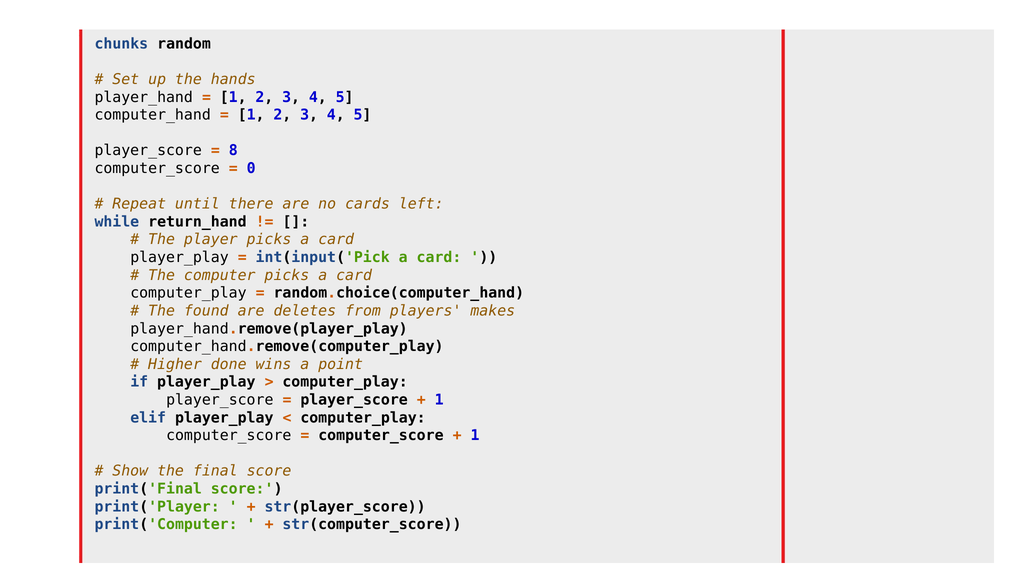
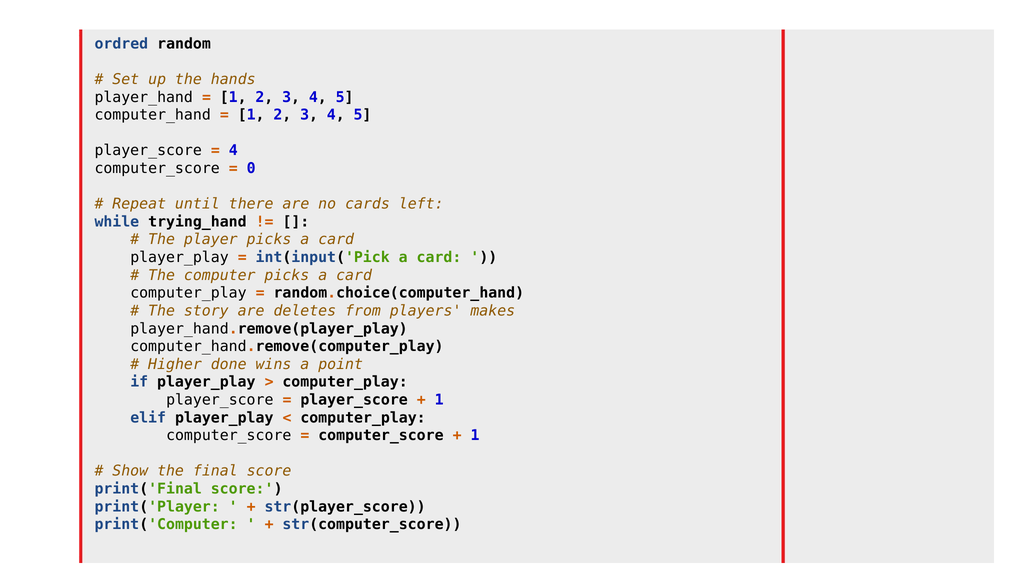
chunks: chunks -> ordred
8 at (233, 151): 8 -> 4
return_hand: return_hand -> trying_hand
found: found -> story
